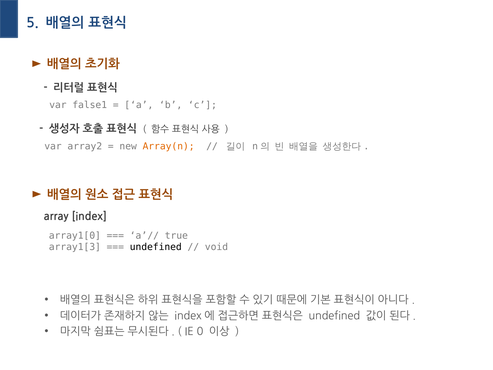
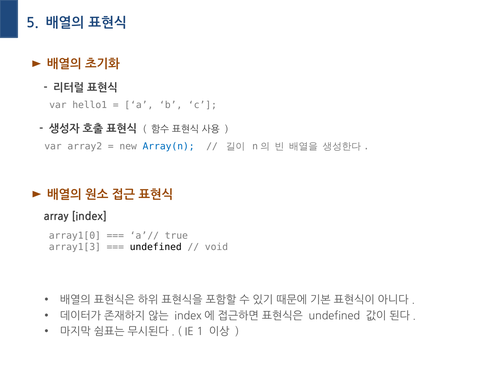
false1: false1 -> hello1
Array(n colour: orange -> blue
0: 0 -> 1
